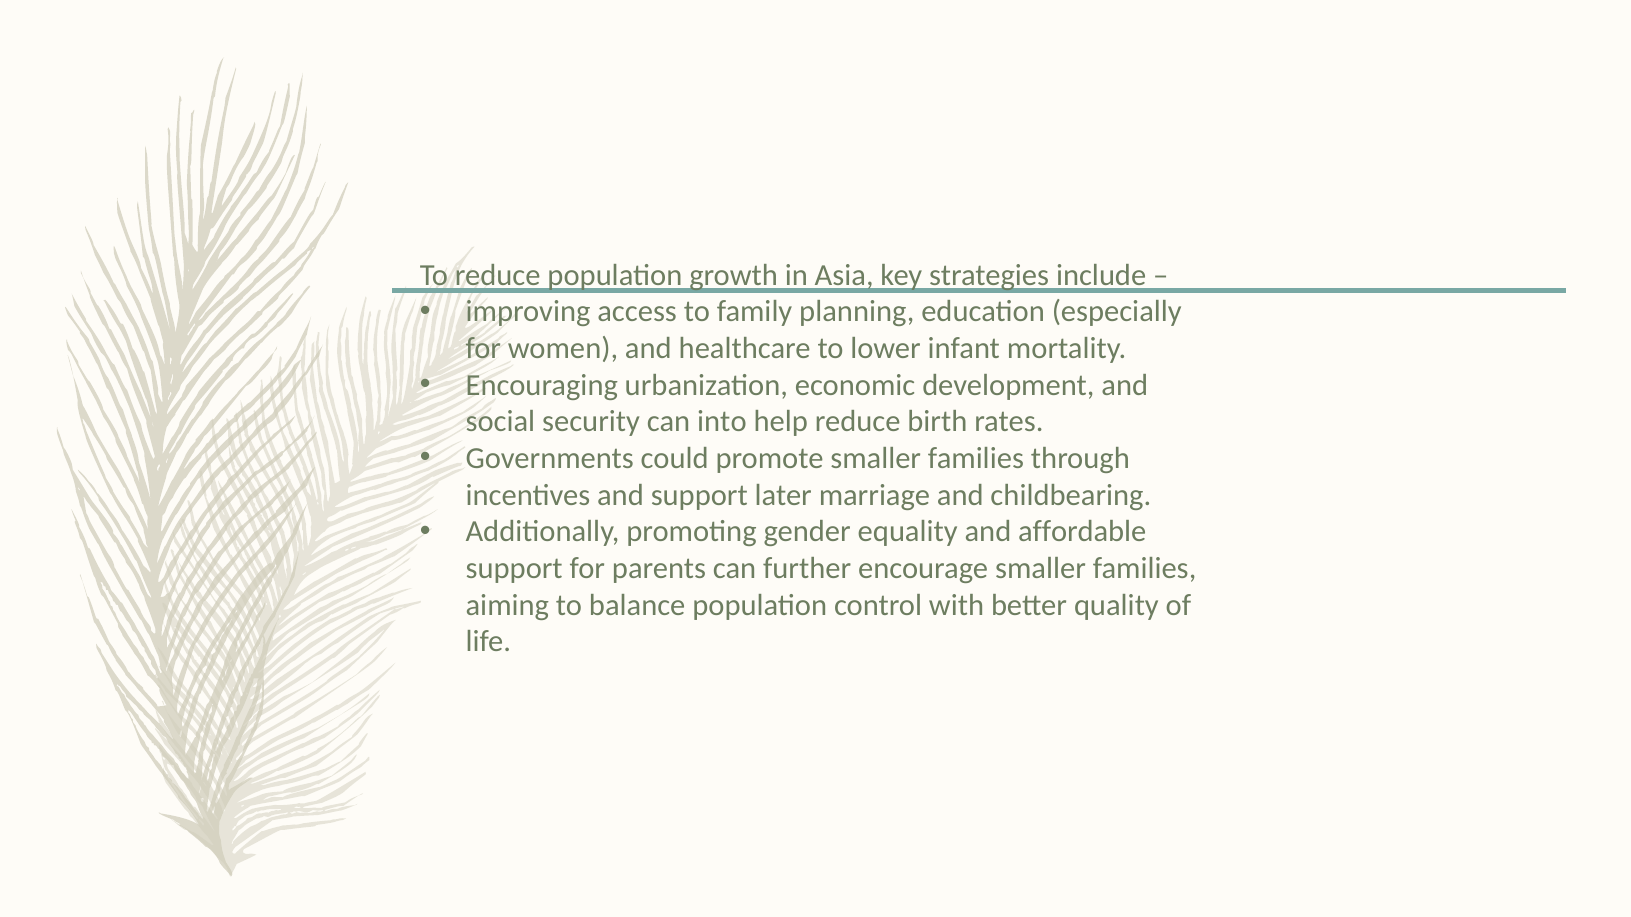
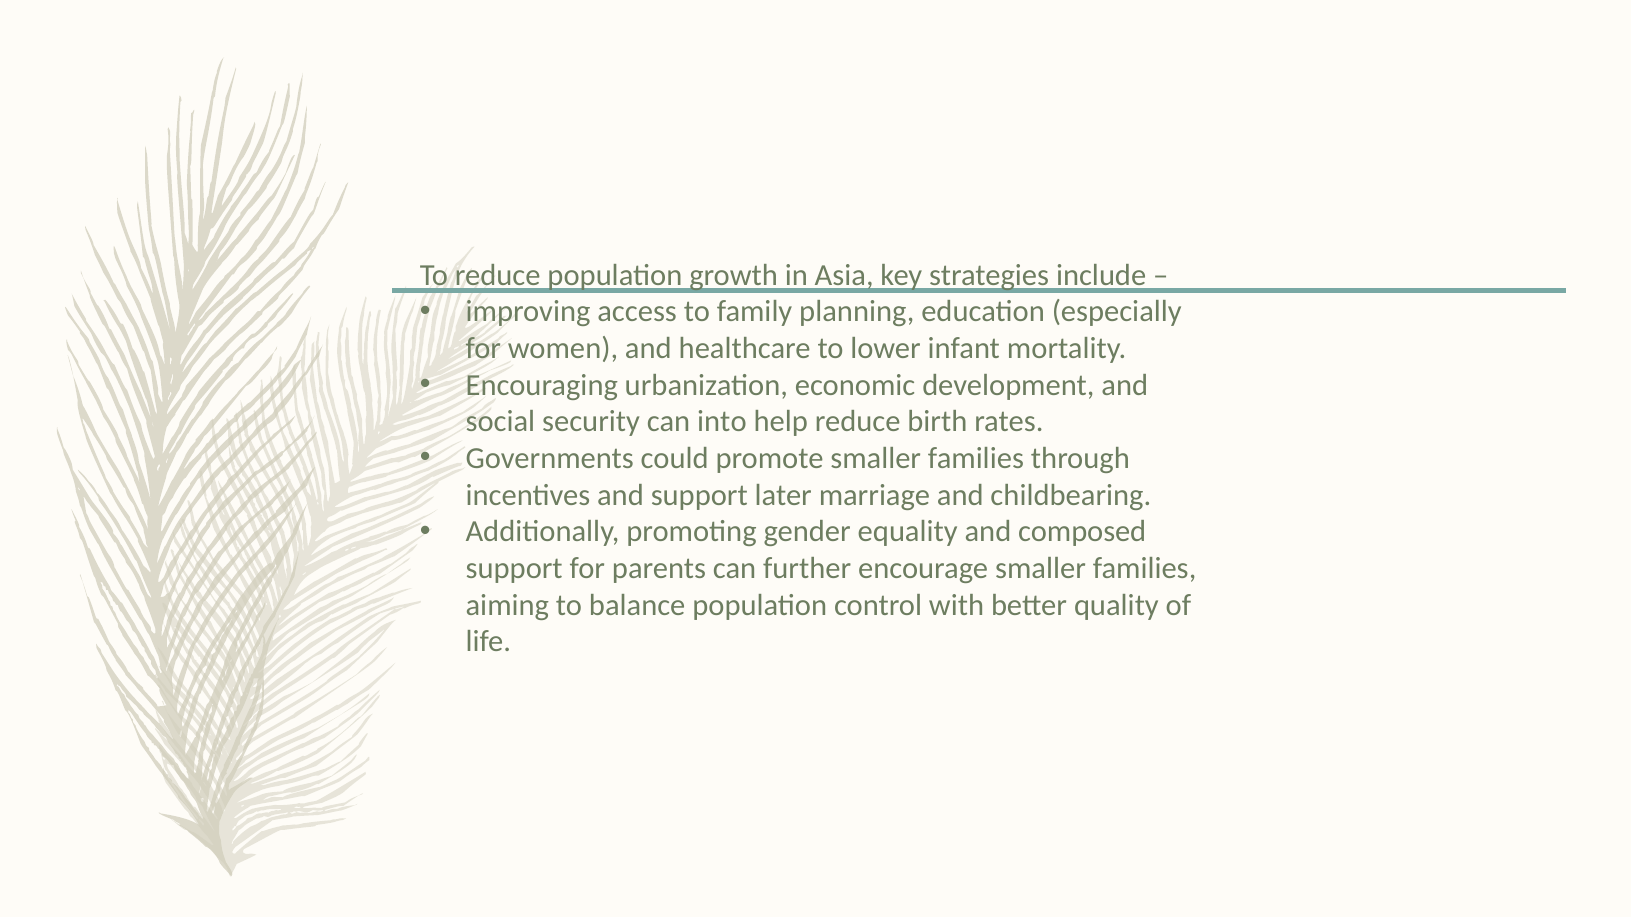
affordable: affordable -> composed
